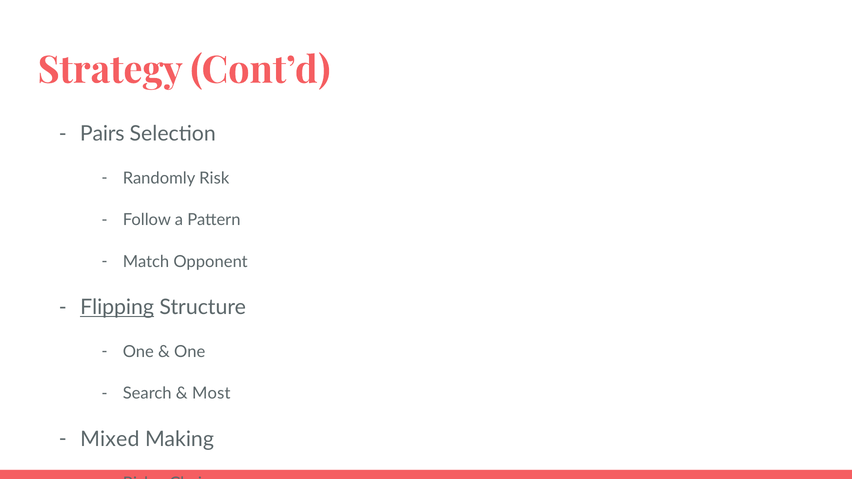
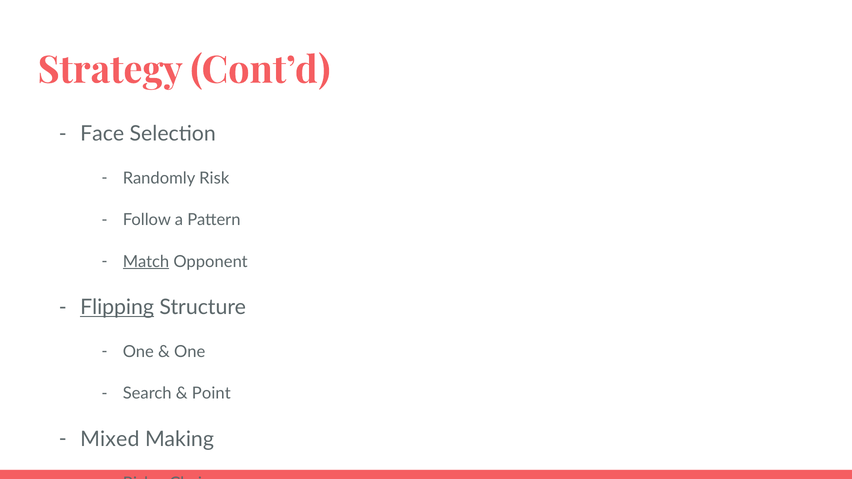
Pairs: Pairs -> Face
Match underline: none -> present
Most: Most -> Point
